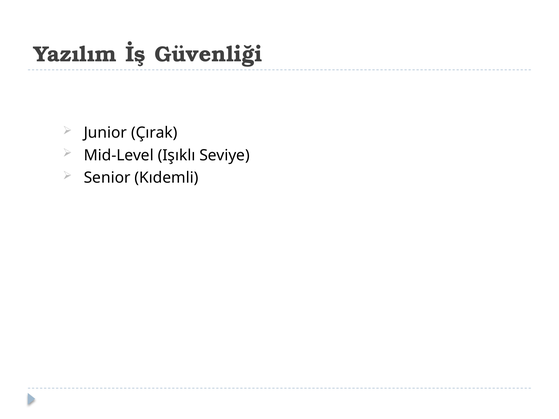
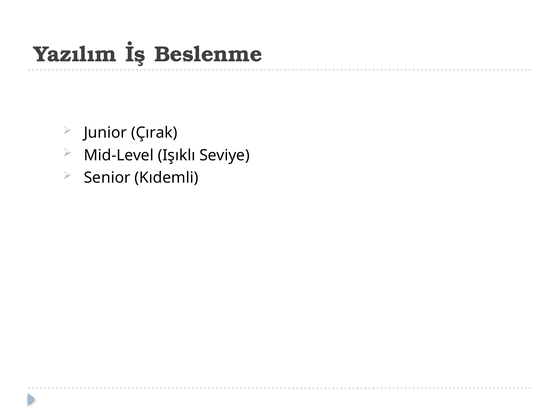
Güvenliği: Güvenliği -> Beslenme
